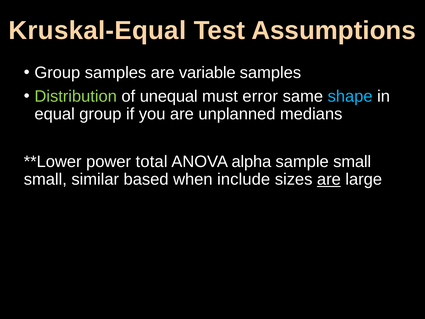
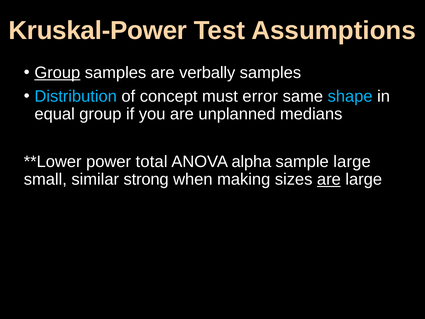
Kruskal-Equal: Kruskal-Equal -> Kruskal-Power
Group at (57, 73) underline: none -> present
variable: variable -> verbally
Distribution colour: light green -> light blue
unequal: unequal -> concept
sample small: small -> large
based: based -> strong
include: include -> making
